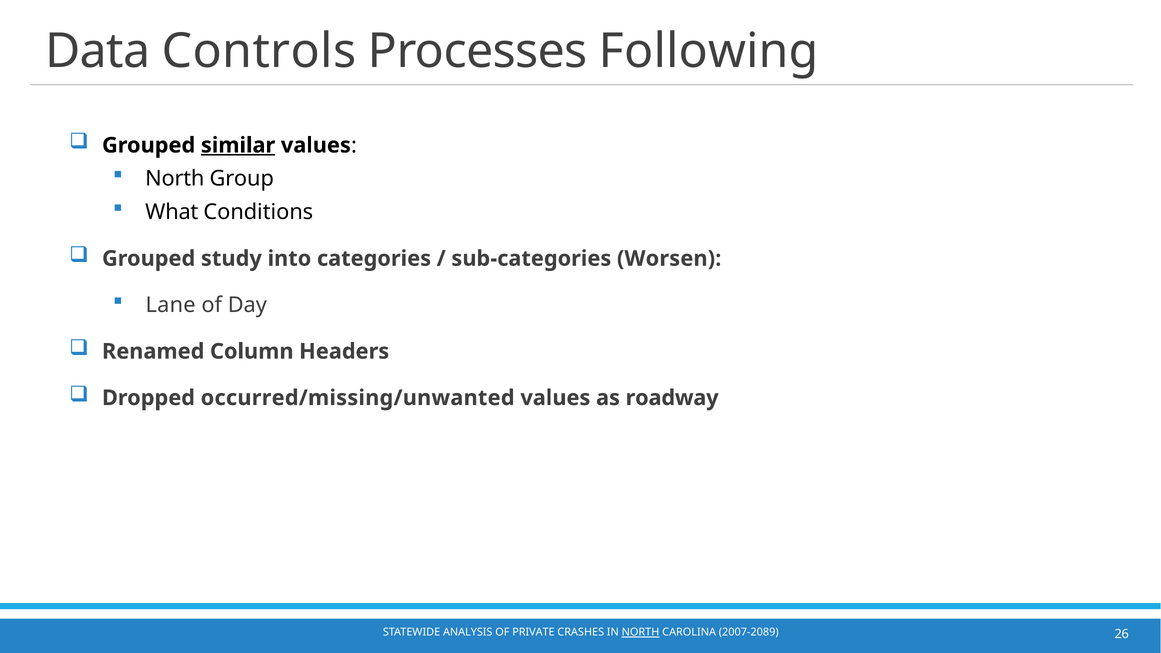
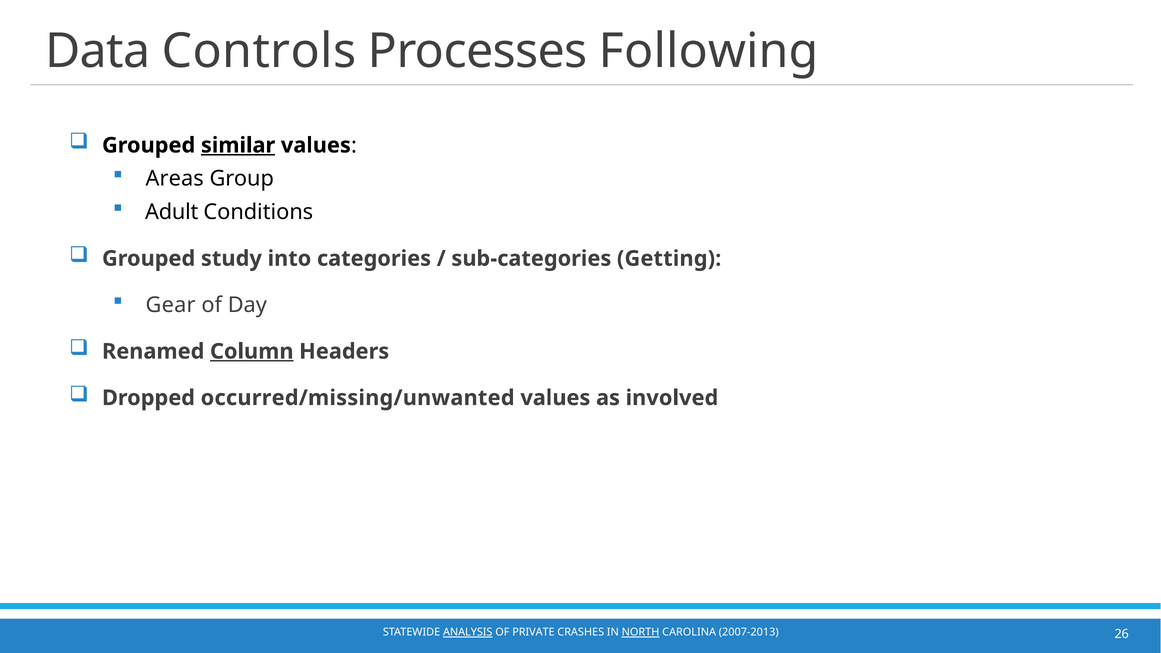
North at (175, 179): North -> Areas
What: What -> Adult
Worsen: Worsen -> Getting
Lane: Lane -> Gear
Column underline: none -> present
roadway: roadway -> involved
ANALYSIS underline: none -> present
2007-2089: 2007-2089 -> 2007-2013
